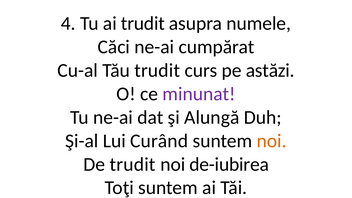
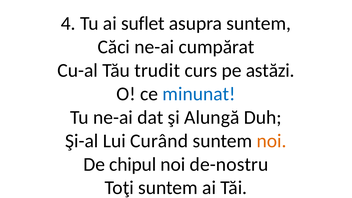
ai trudit: trudit -> suflet
asupra numele: numele -> suntem
minunat colour: purple -> blue
De trudit: trudit -> chipul
de-iubirea: de-iubirea -> de-nostru
